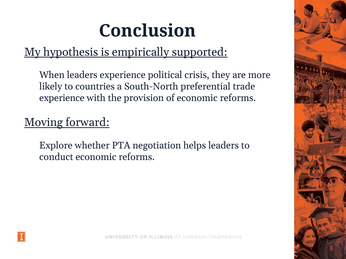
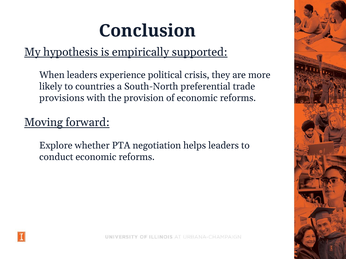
experience at (62, 98): experience -> provisions
